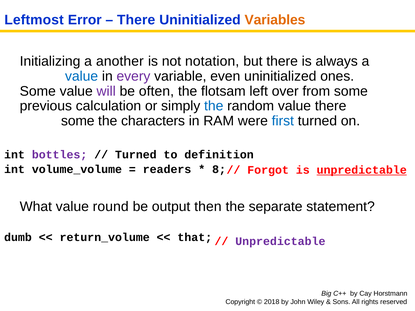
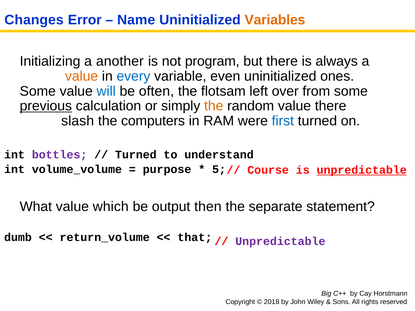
Leftmost: Leftmost -> Changes
There at (136, 20): There -> Name
notation: notation -> program
value at (82, 76) colour: blue -> orange
every colour: purple -> blue
will colour: purple -> blue
previous underline: none -> present
the at (214, 106) colour: blue -> orange
some at (78, 121): some -> slash
characters: characters -> computers
definition: definition -> understand
readers: readers -> purpose
8: 8 -> 5
Forgot: Forgot -> Course
round: round -> which
